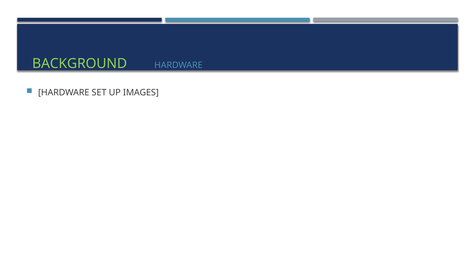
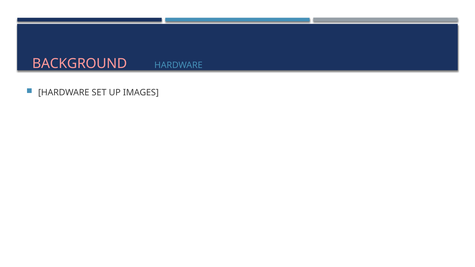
BACKGROUND colour: light green -> pink
